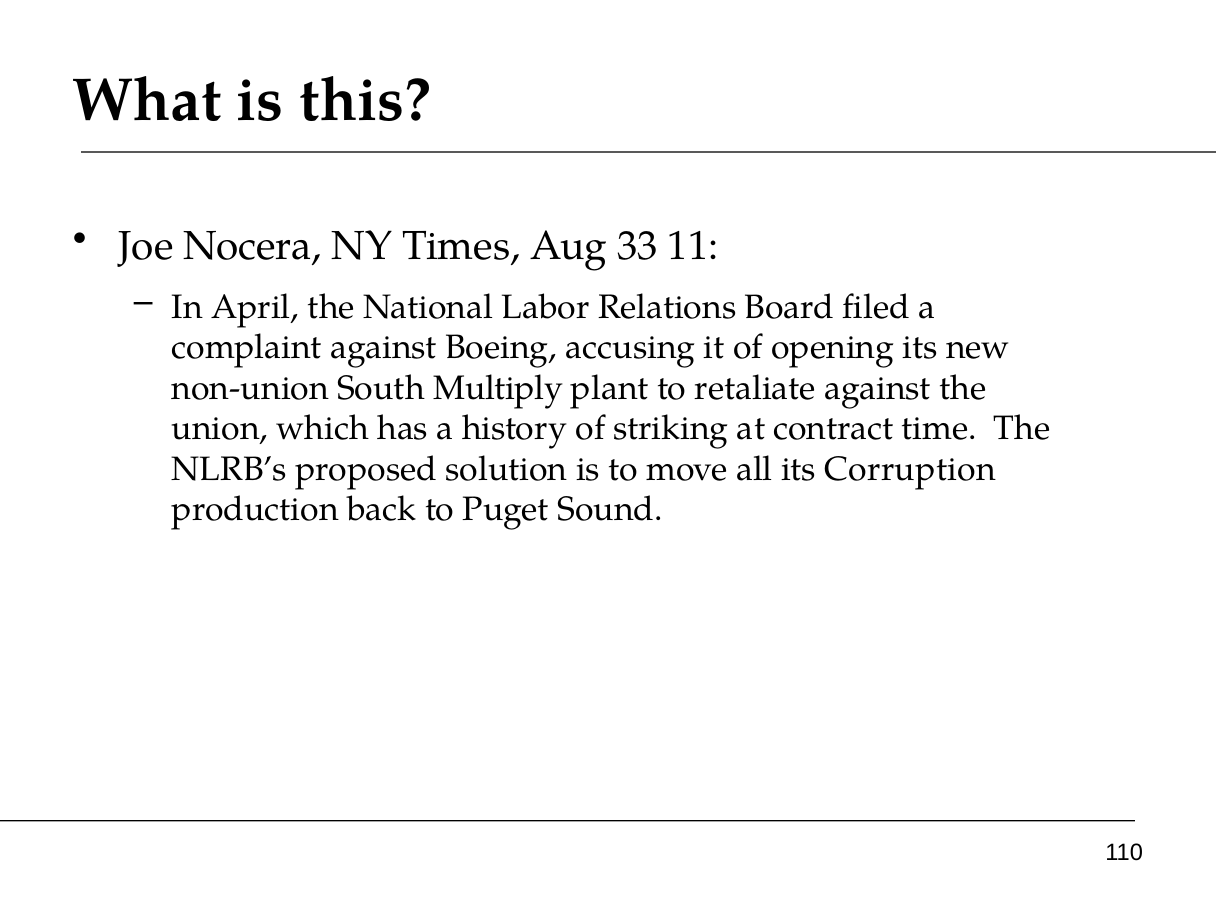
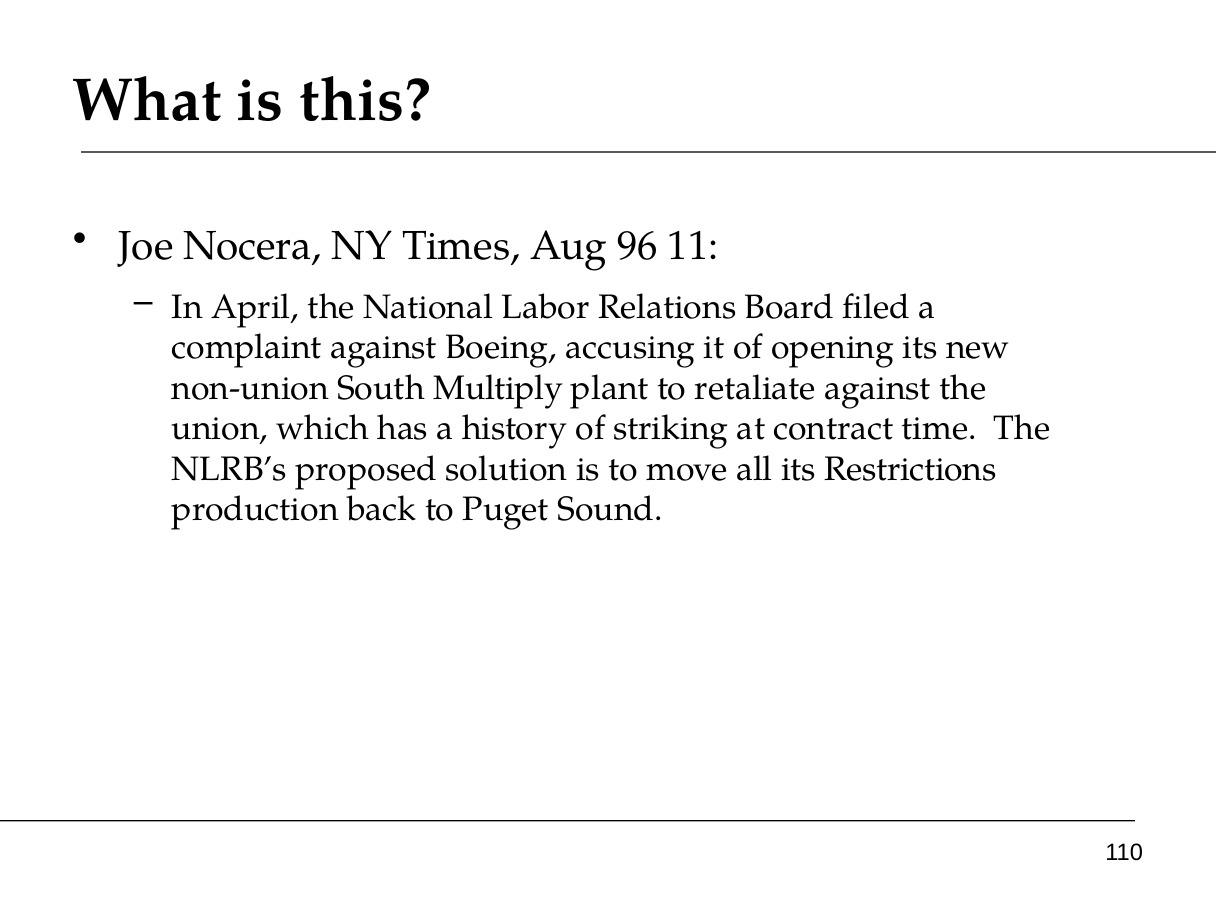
33: 33 -> 96
Corruption: Corruption -> Restrictions
